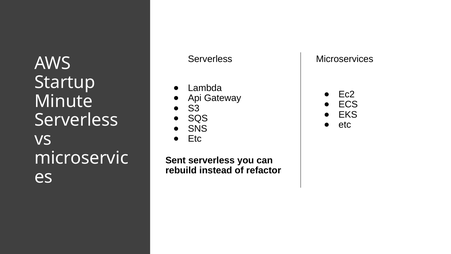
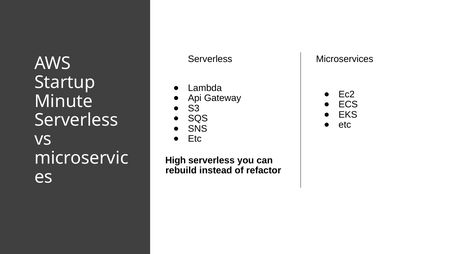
Sent: Sent -> High
